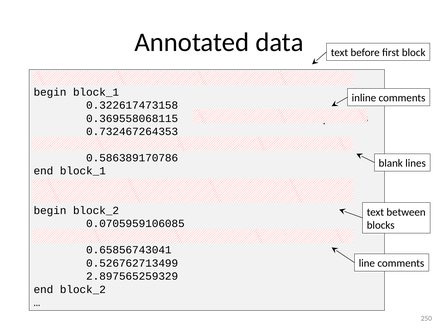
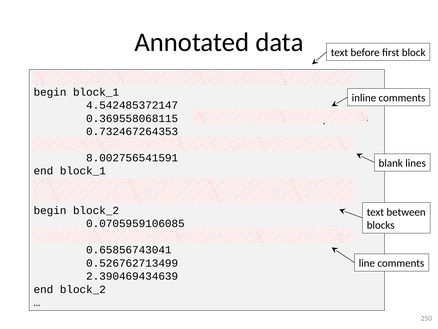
0.322617473158: 0.322617473158 -> 4.542485372147
0.586389170786: 0.586389170786 -> 8.002756541591
2.897565259329: 2.897565259329 -> 2.390469434639
